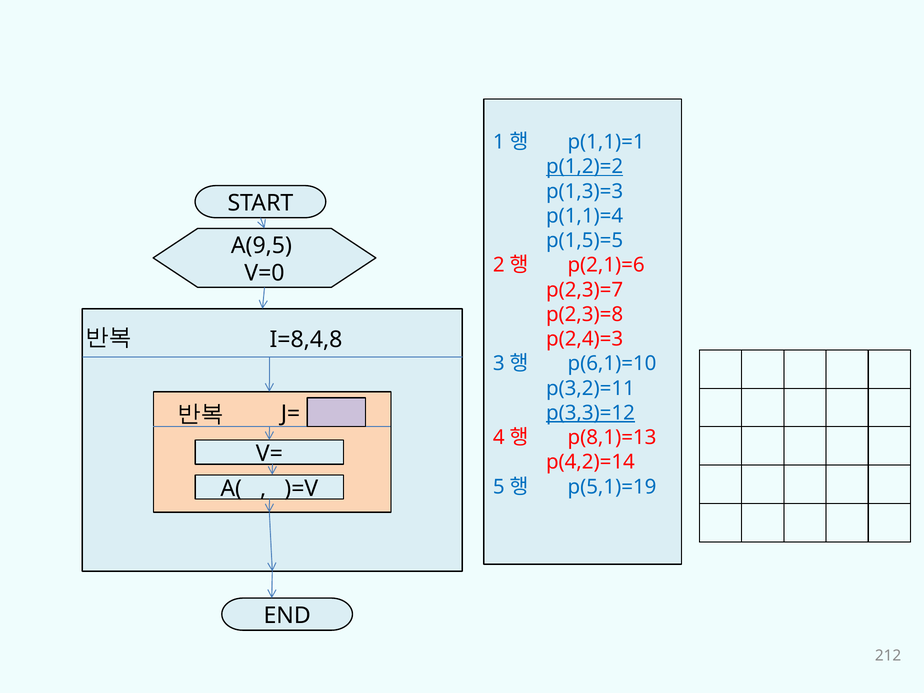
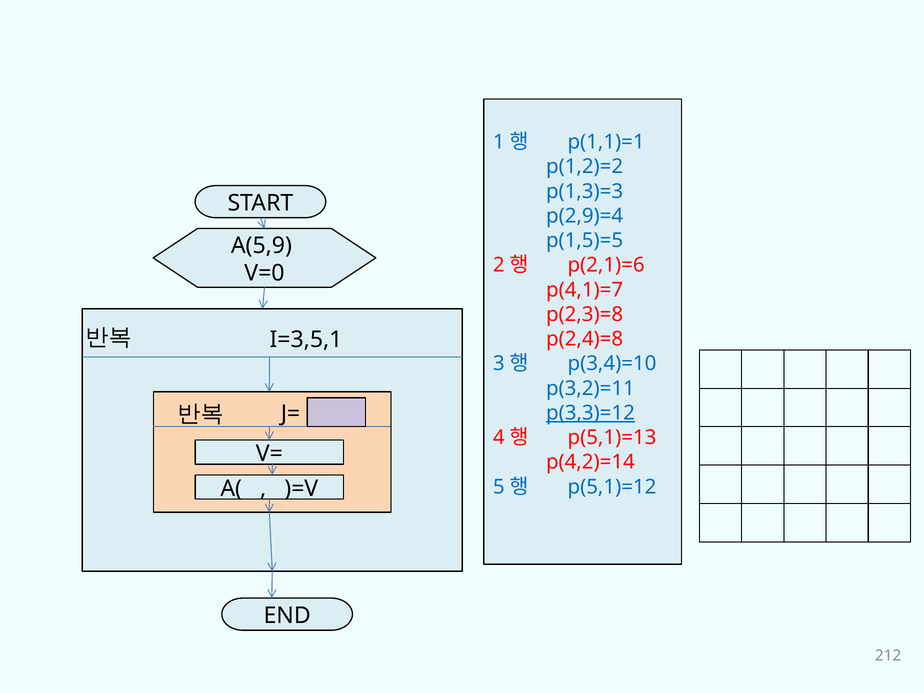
p(1,2)=2 underline: present -> none
p(1,1)=4: p(1,1)=4 -> p(2,9)=4
A(9,5: A(9,5 -> A(5,9
p(2,3)=7: p(2,3)=7 -> p(4,1)=7
I=8,4,8: I=8,4,8 -> I=3,5,1
p(2,4)=3: p(2,4)=3 -> p(2,4)=8
p(6,1)=10: p(6,1)=10 -> p(3,4)=10
p(8,1)=13: p(8,1)=13 -> p(5,1)=13
p(5,1)=19: p(5,1)=19 -> p(5,1)=12
